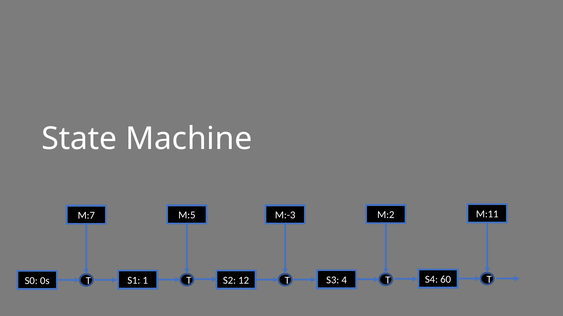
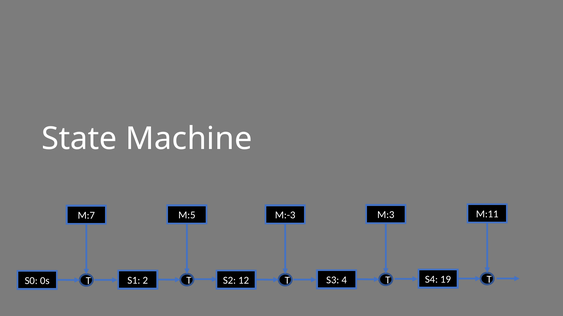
M:2: M:2 -> M:3
60: 60 -> 19
1: 1 -> 2
